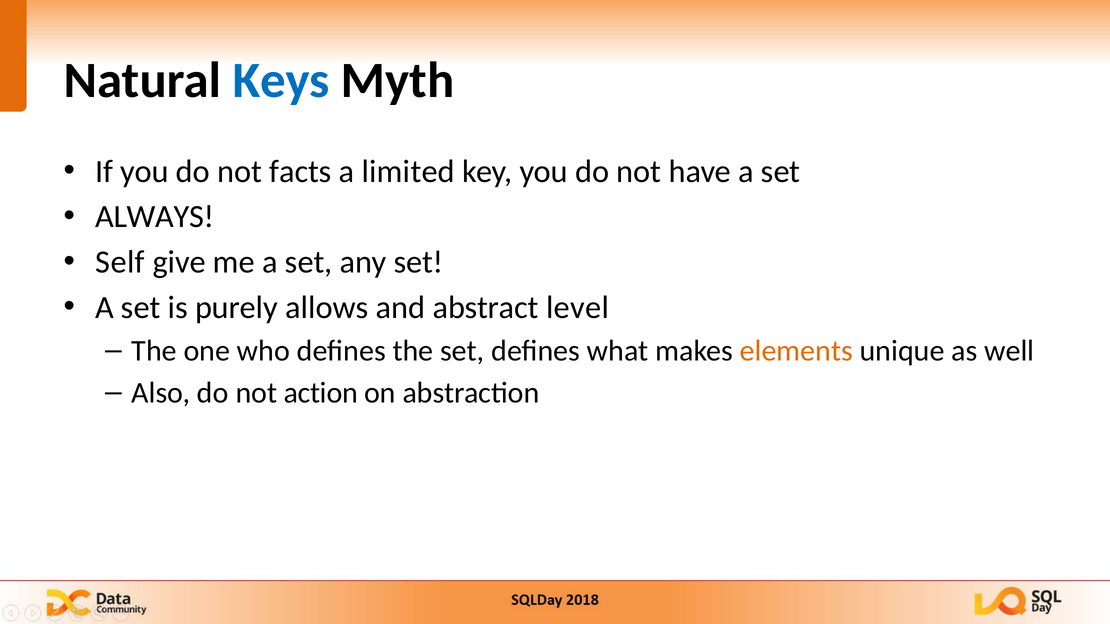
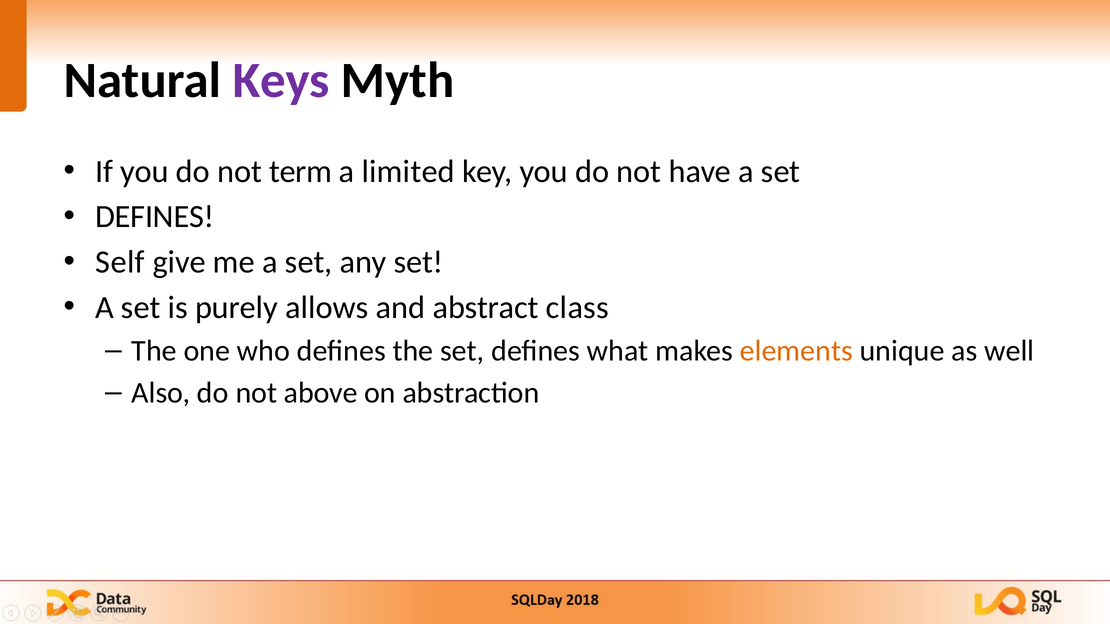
Keys colour: blue -> purple
facts: facts -> term
ALWAYS at (155, 217): ALWAYS -> DEFINES
level: level -> class
action: action -> above
